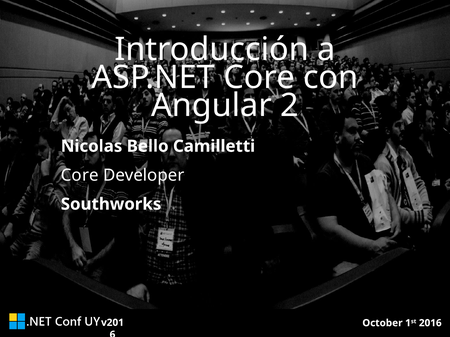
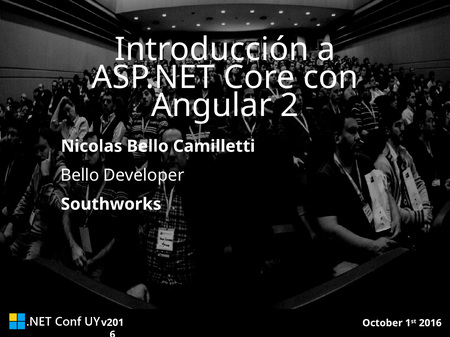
Core at (80, 175): Core -> Bello
